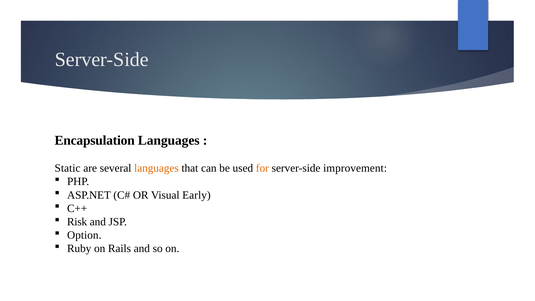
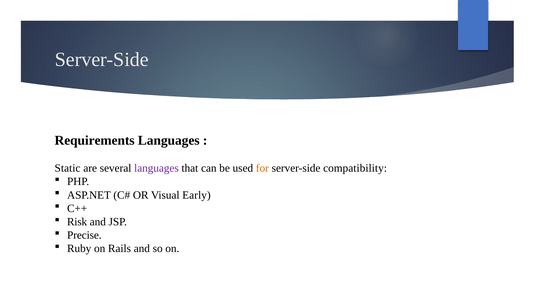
Encapsulation: Encapsulation -> Requirements
languages at (156, 168) colour: orange -> purple
improvement: improvement -> compatibility
Option: Option -> Precise
